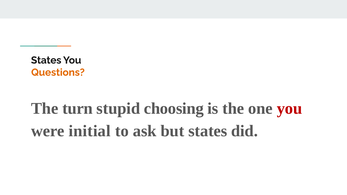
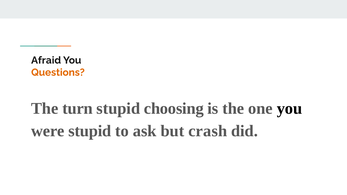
States at (46, 60): States -> Afraid
you at (289, 109) colour: red -> black
were initial: initial -> stupid
but states: states -> crash
